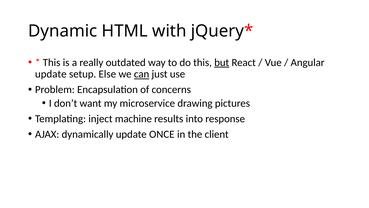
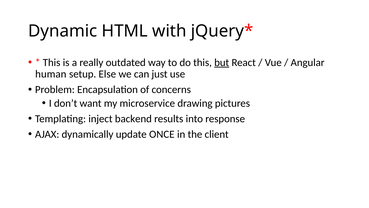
update at (51, 74): update -> human
can underline: present -> none
machine: machine -> backend
